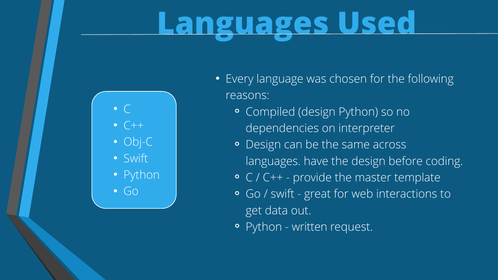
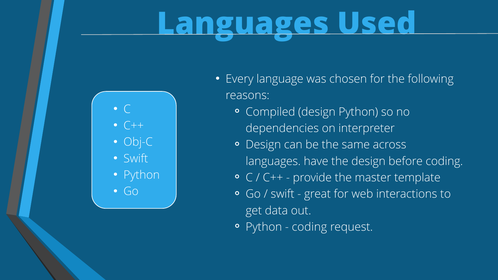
written at (310, 227): written -> coding
